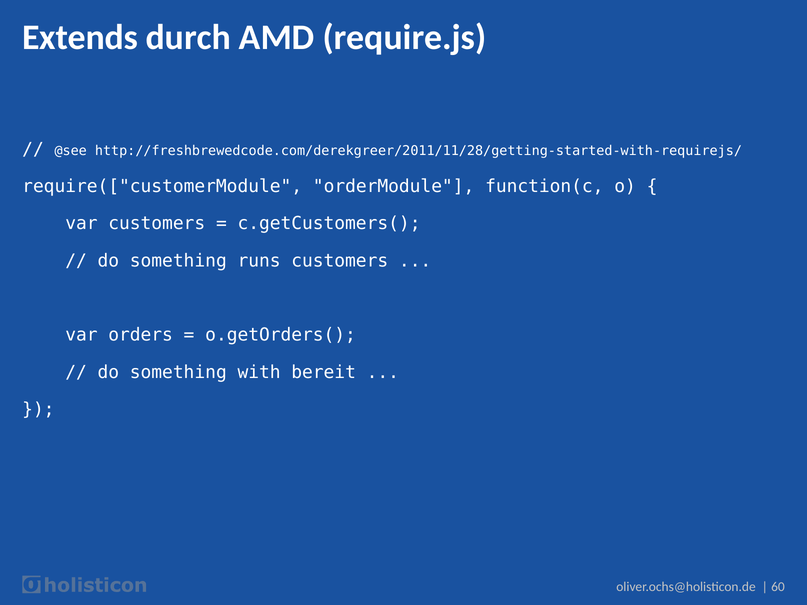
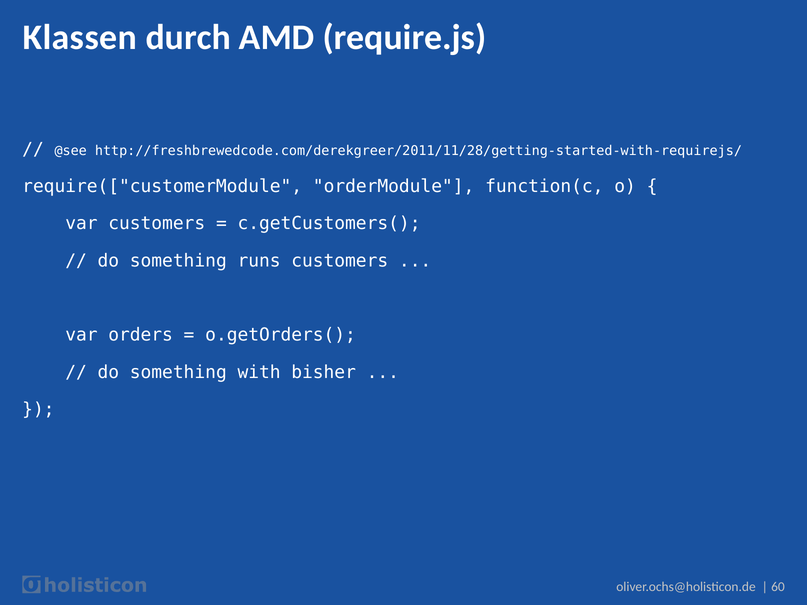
Extends: Extends -> Klassen
bereit: bereit -> bisher
